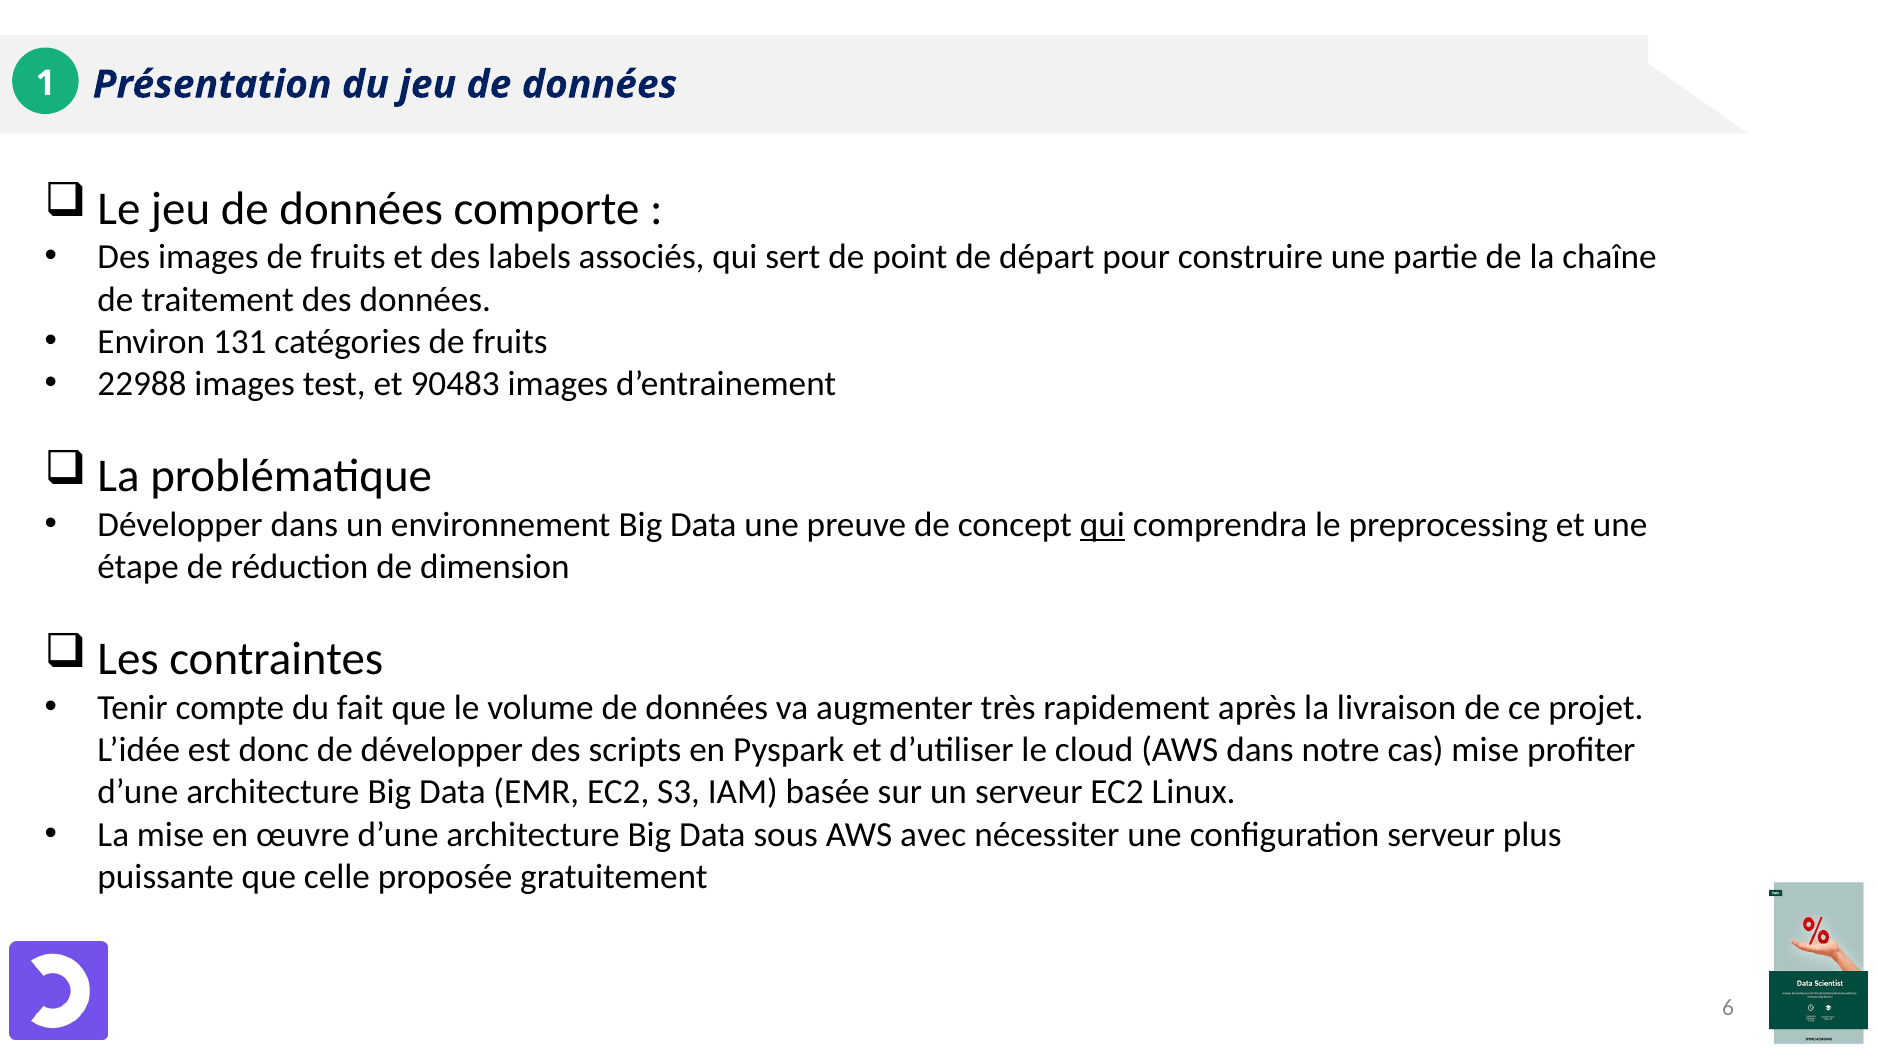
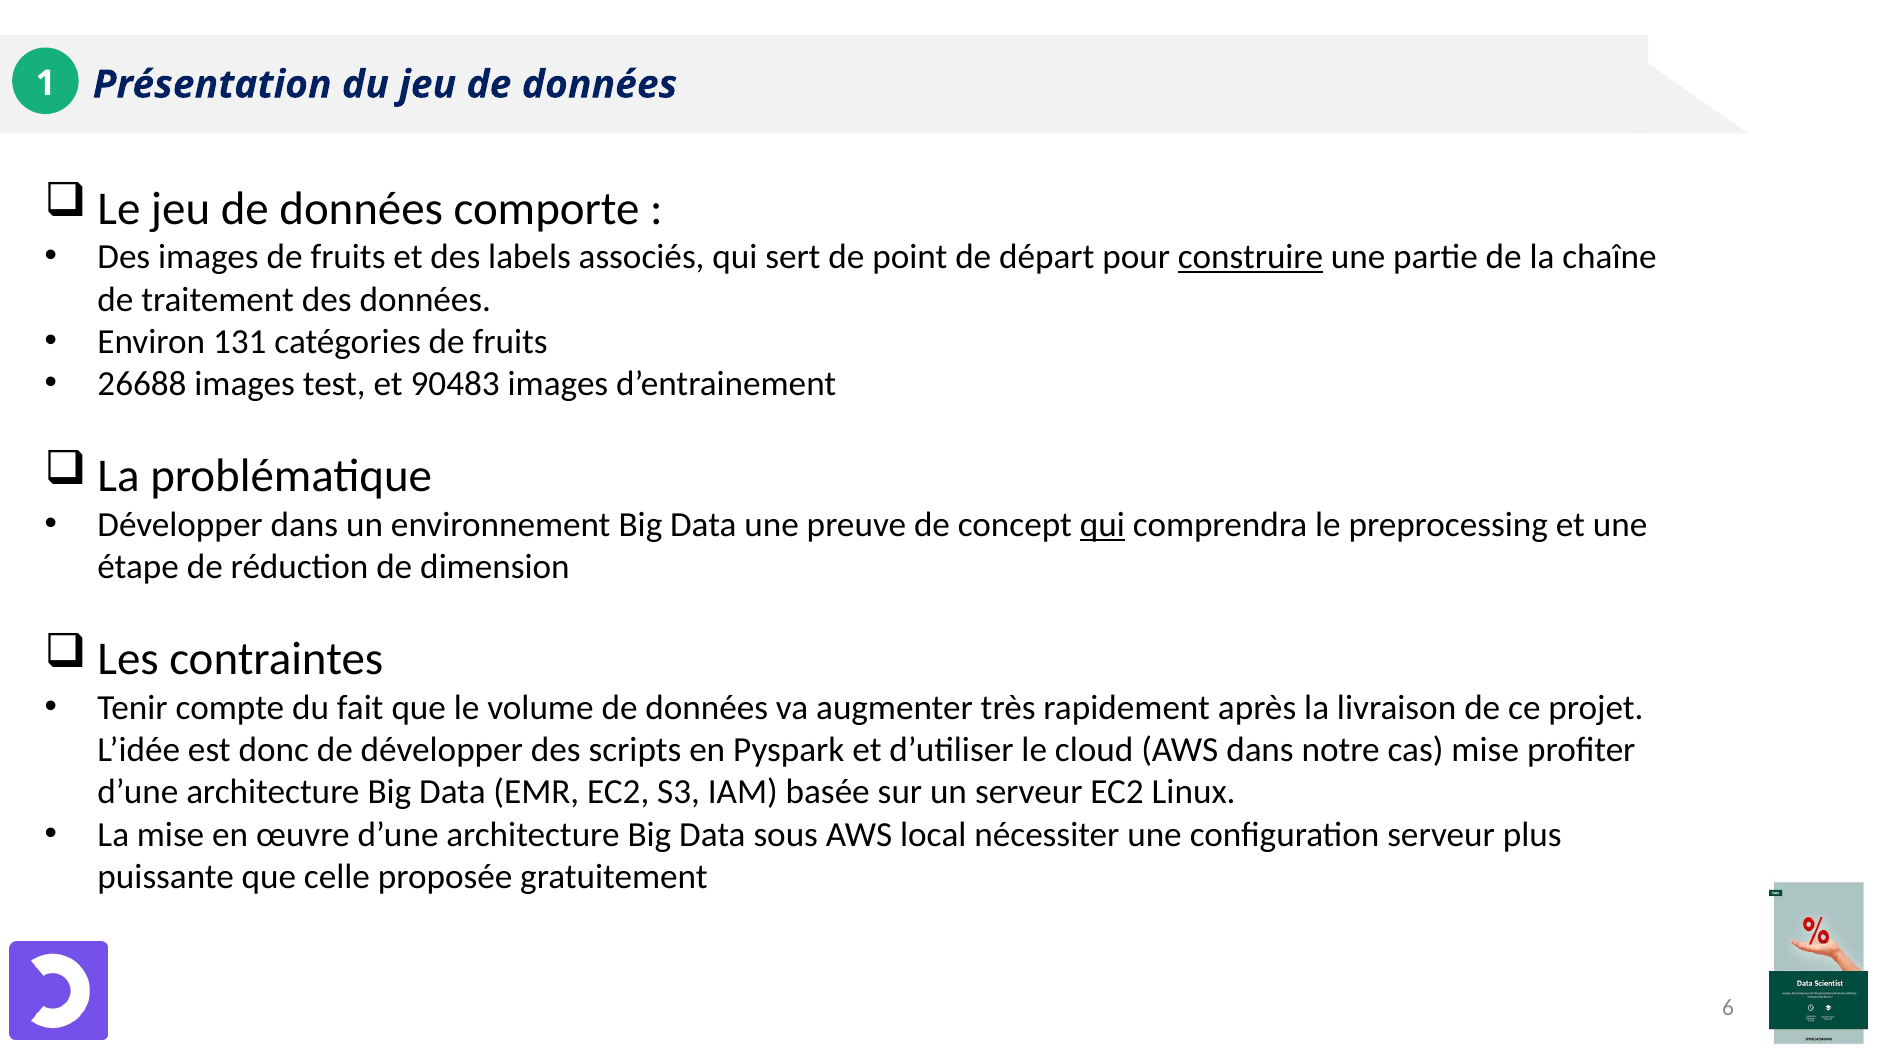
construire underline: none -> present
22988: 22988 -> 26688
avec: avec -> local
